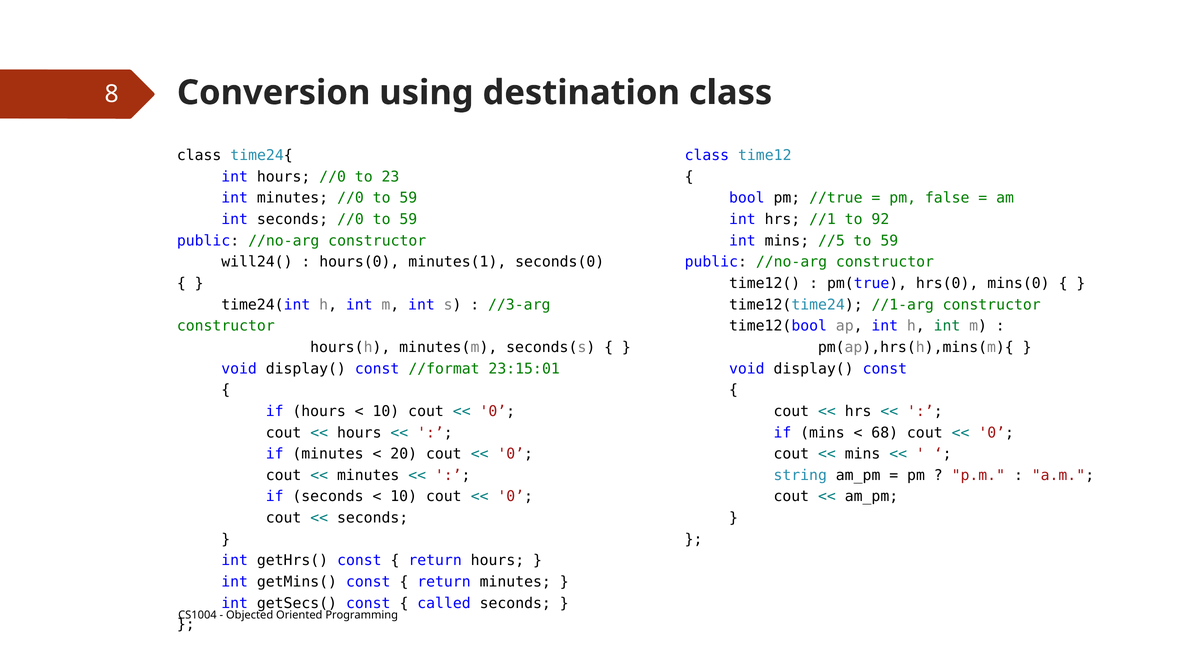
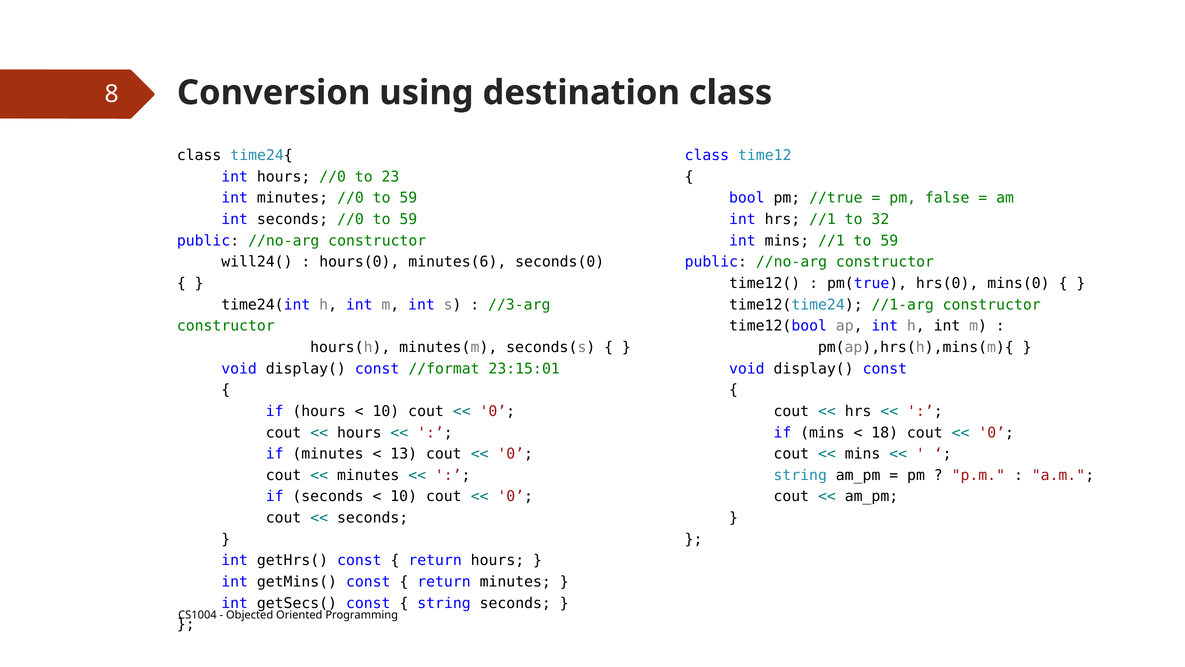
92: 92 -> 32
mins //5: //5 -> //1
minutes(1: minutes(1 -> minutes(6
int at (947, 326) colour: green -> black
68: 68 -> 18
20: 20 -> 13
called at (444, 603): called -> string
